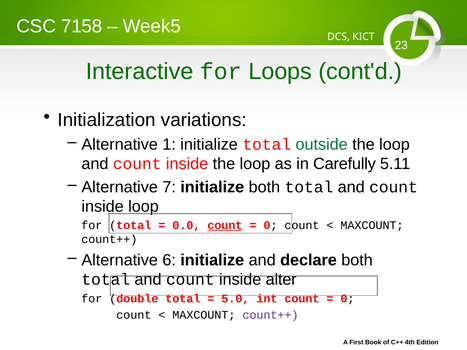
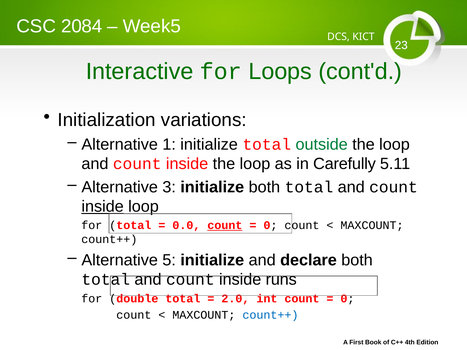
7158: 7158 -> 2084
7: 7 -> 3
inside at (103, 207) underline: none -> present
6: 6 -> 5
alter: alter -> runs
5.0: 5.0 -> 2.0
count++ at (270, 315) colour: purple -> blue
